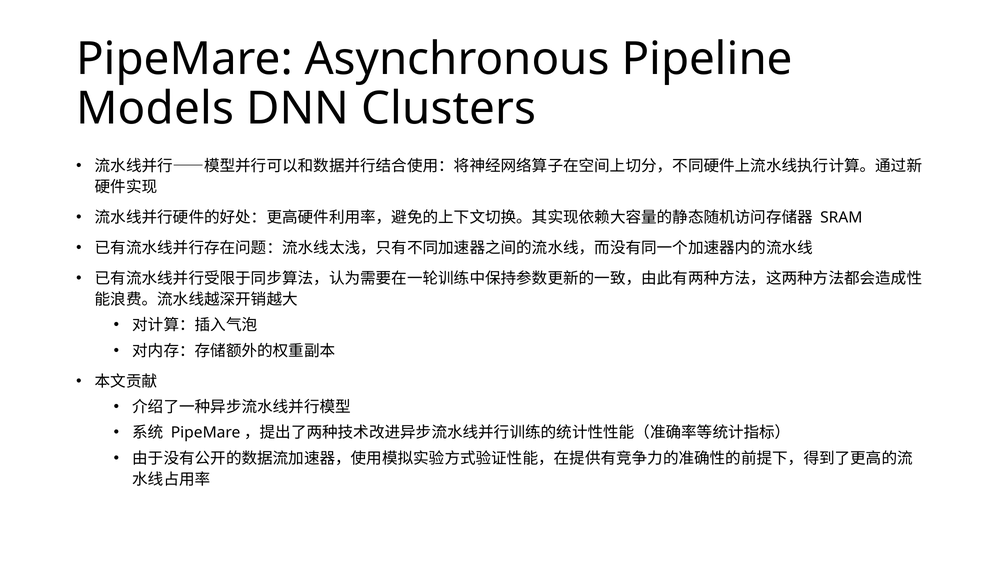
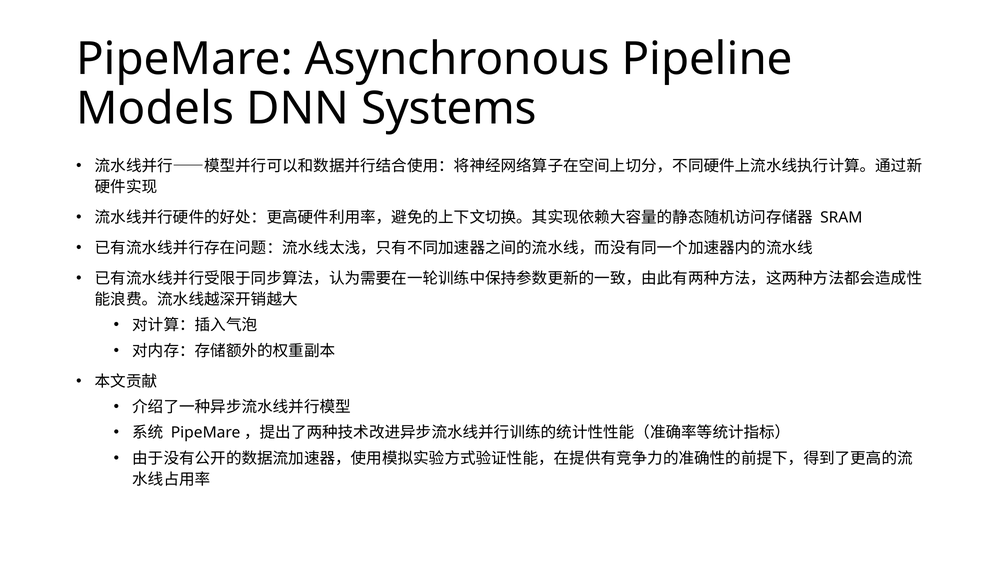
Clusters: Clusters -> Systems
